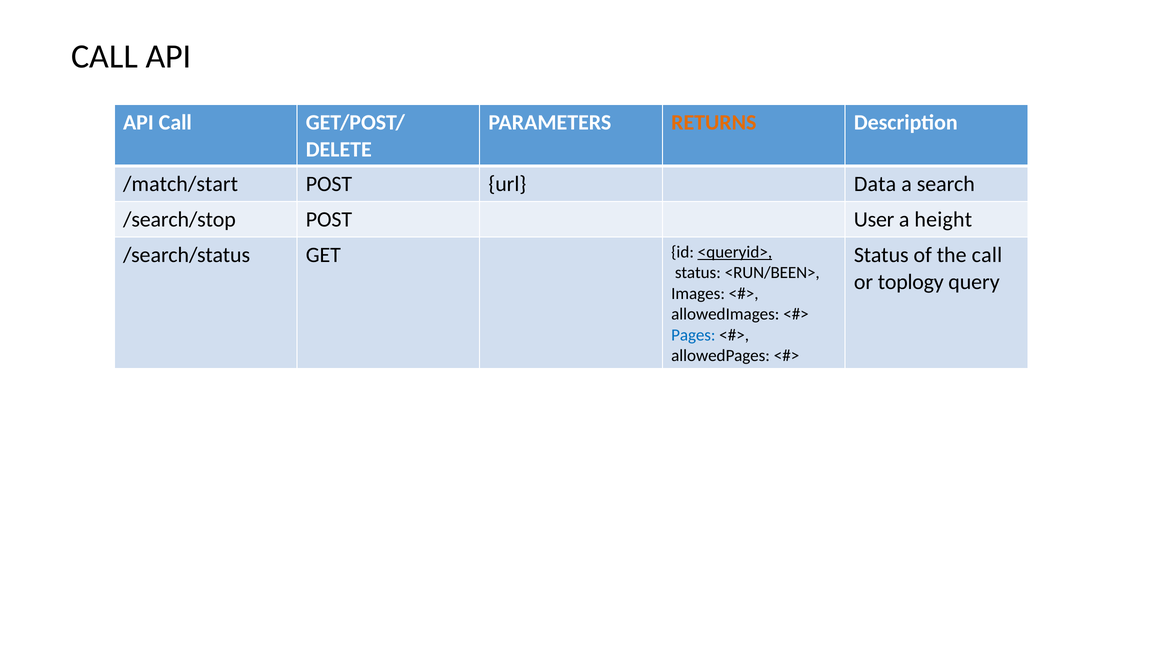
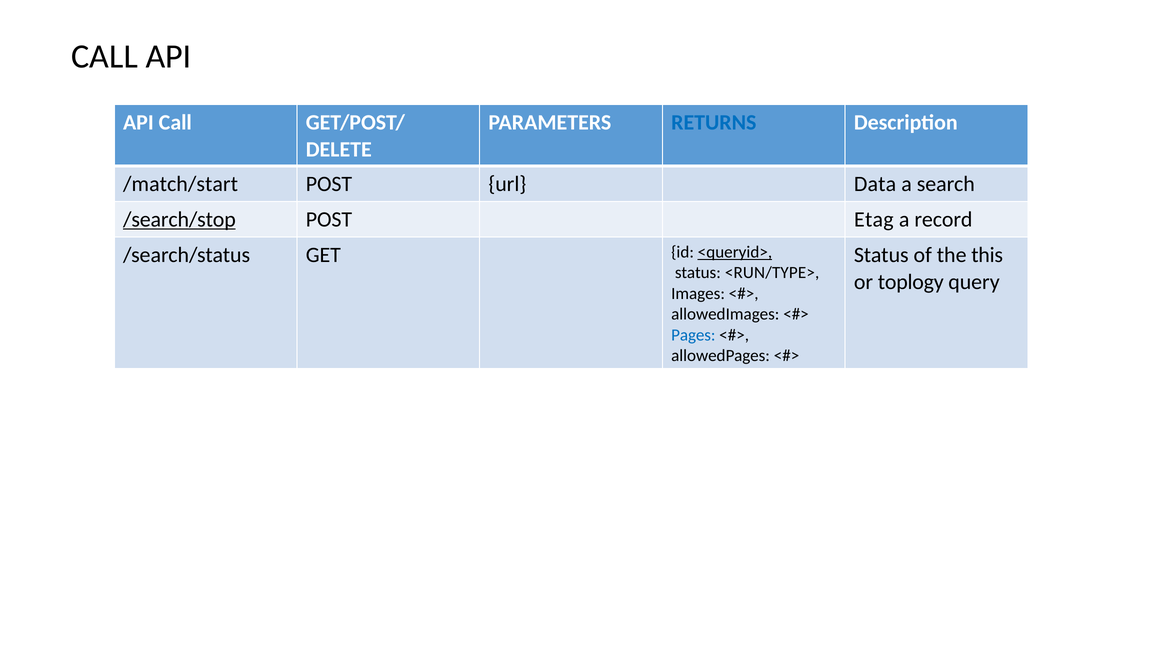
RETURNS colour: orange -> blue
/search/stop underline: none -> present
User: User -> Etag
height: height -> record
the call: call -> this
<RUN/BEEN>: <RUN/BEEN> -> <RUN/TYPE>
